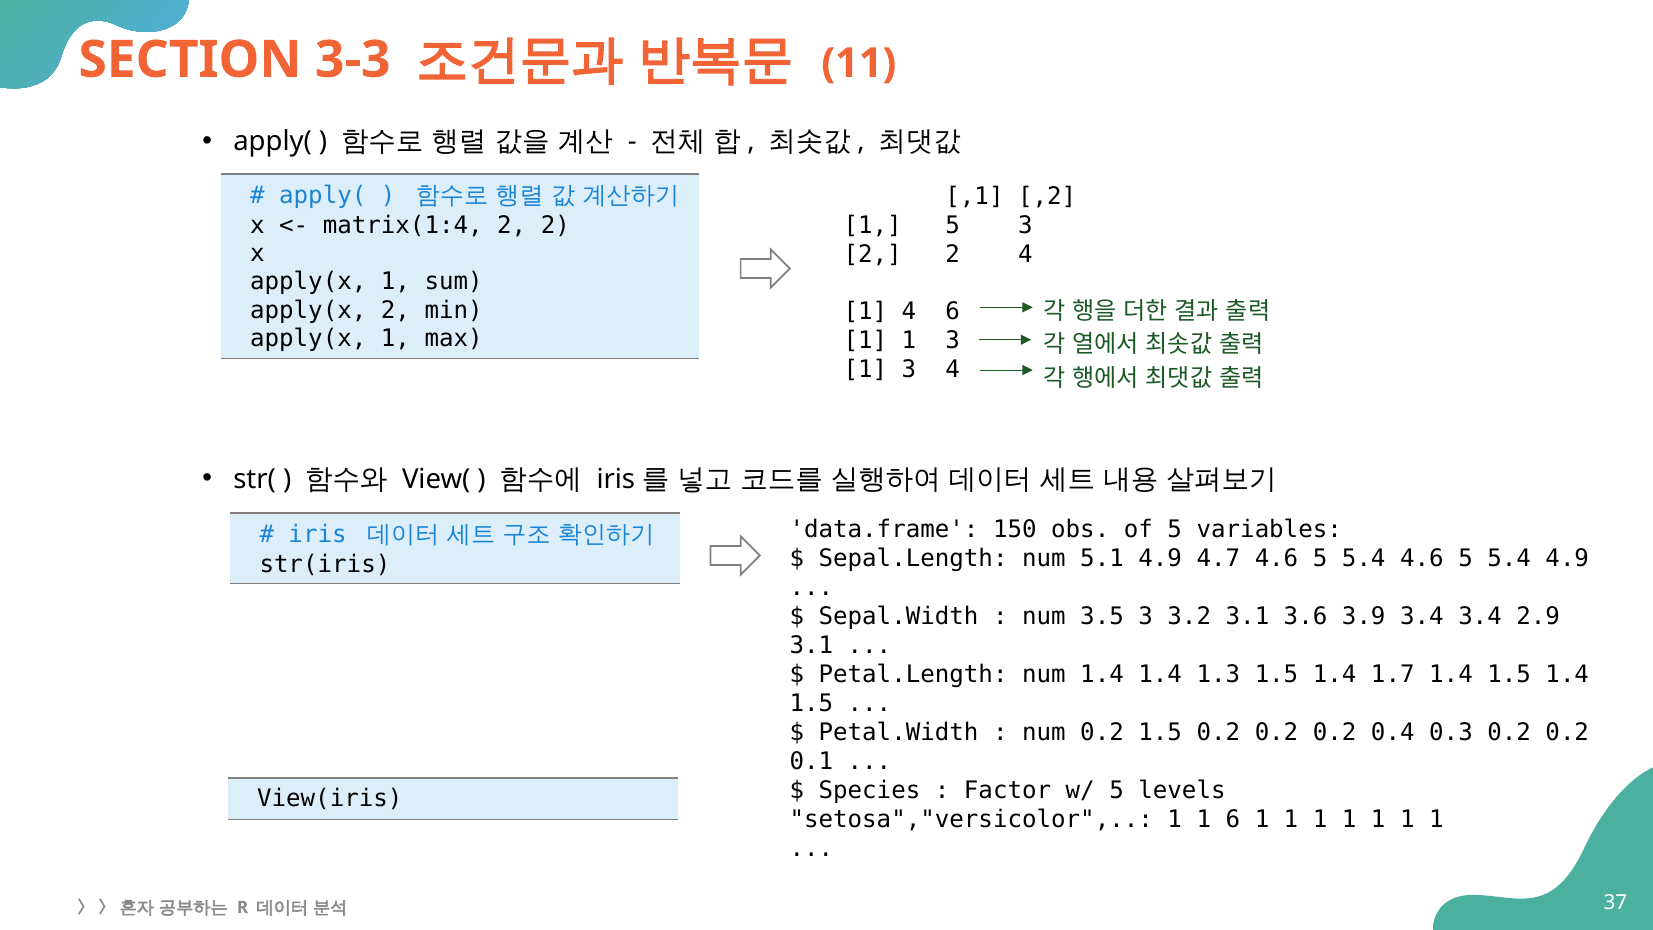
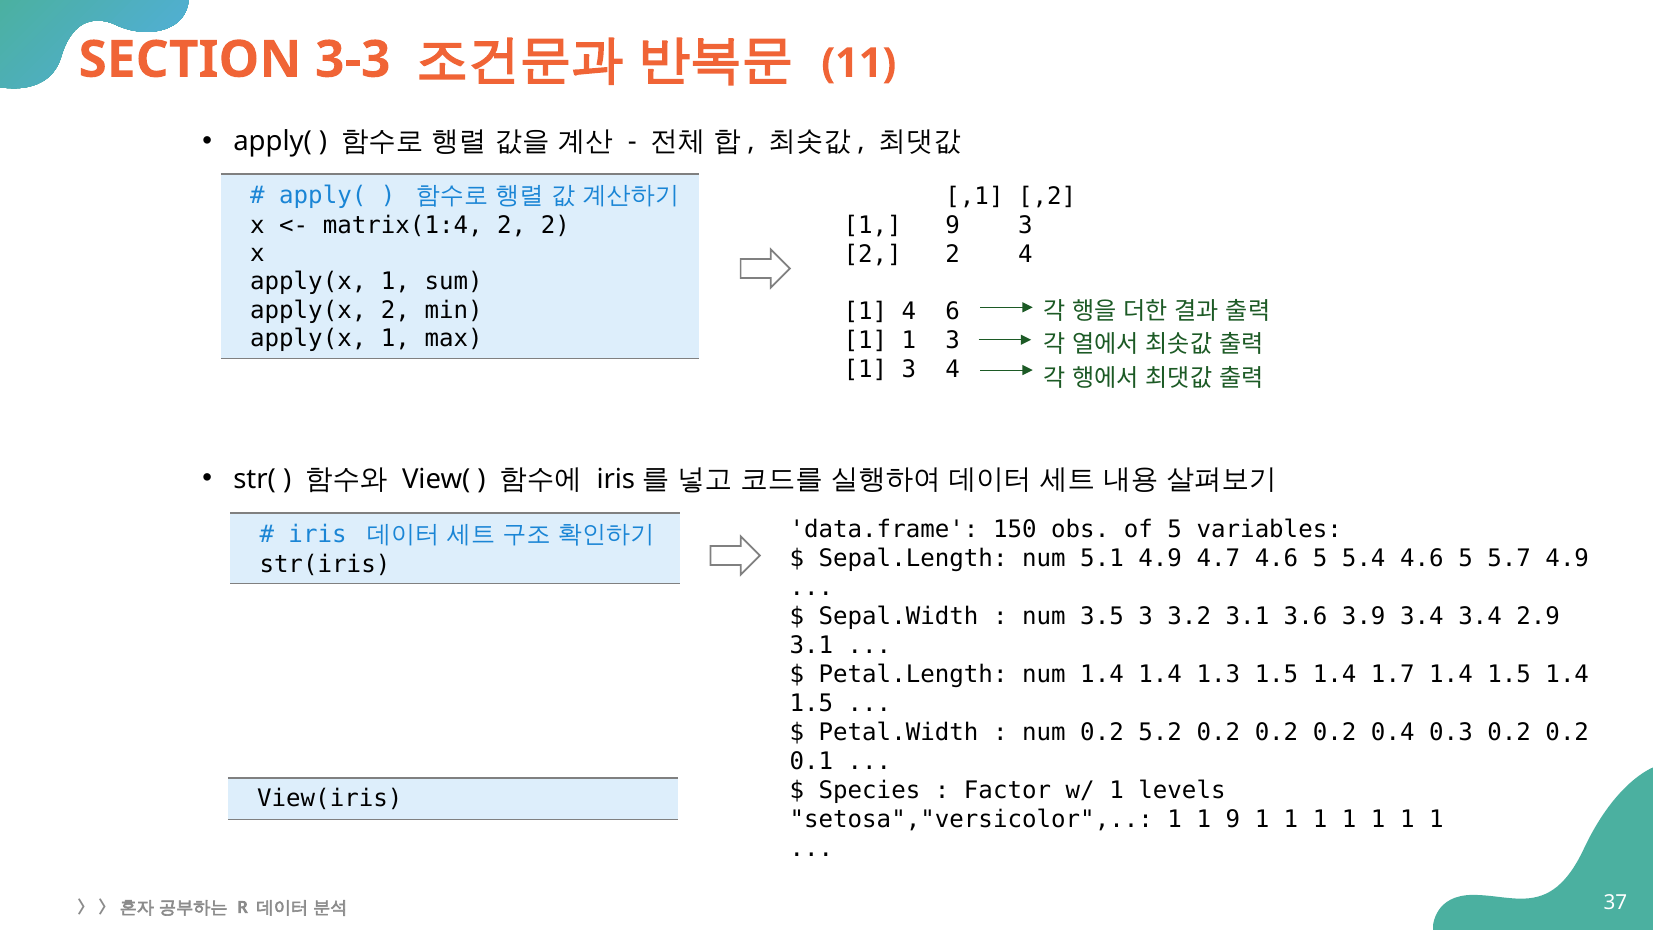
5 at (953, 225): 5 -> 9
5.4 4.6 5 5.4: 5.4 -> 5.7
0.2 1.5: 1.5 -> 5.2
w/ 5: 5 -> 1
1 1 6: 6 -> 9
